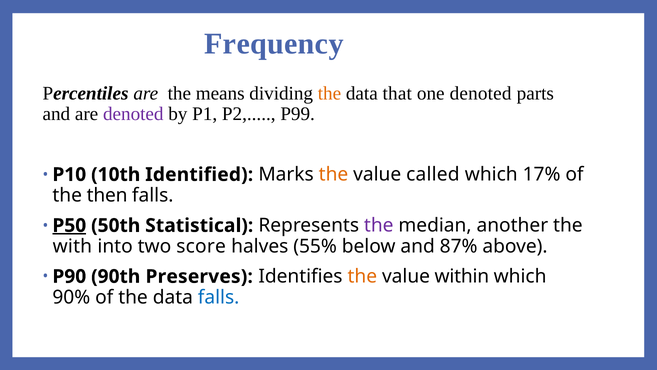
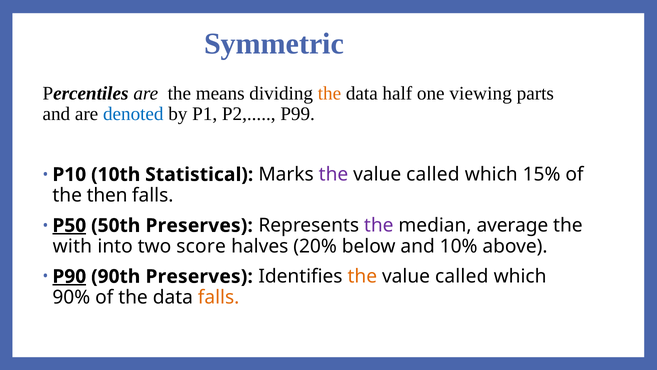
Frequency: Frequency -> Symmetric
that: that -> half
one denoted: denoted -> viewing
denoted at (133, 114) colour: purple -> blue
Identified: Identified -> Statistical
the at (334, 174) colour: orange -> purple
17%: 17% -> 15%
50th Statistical: Statistical -> Preserves
another: another -> average
55%: 55% -> 20%
87%: 87% -> 10%
P90 underline: none -> present
within at (462, 276): within -> called
falls at (219, 297) colour: blue -> orange
